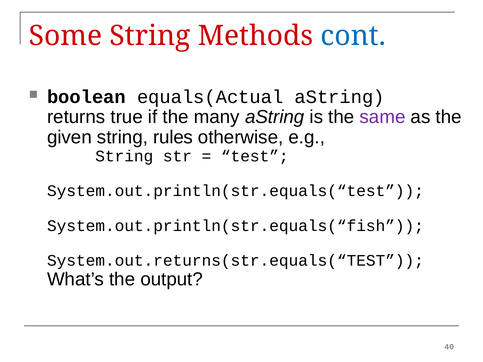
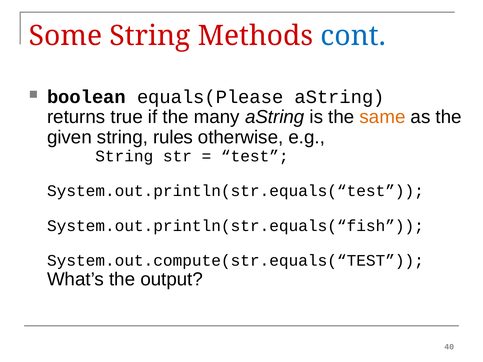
equals(Actual: equals(Actual -> equals(Please
same colour: purple -> orange
System.out.returns(str.equals(“TEST: System.out.returns(str.equals(“TEST -> System.out.compute(str.equals(“TEST
